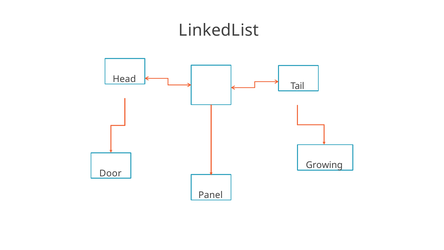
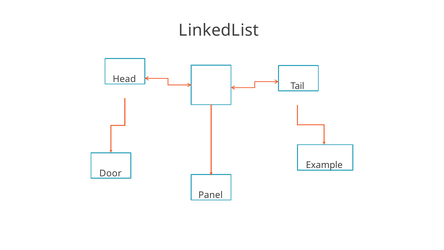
Growing: Growing -> Example
